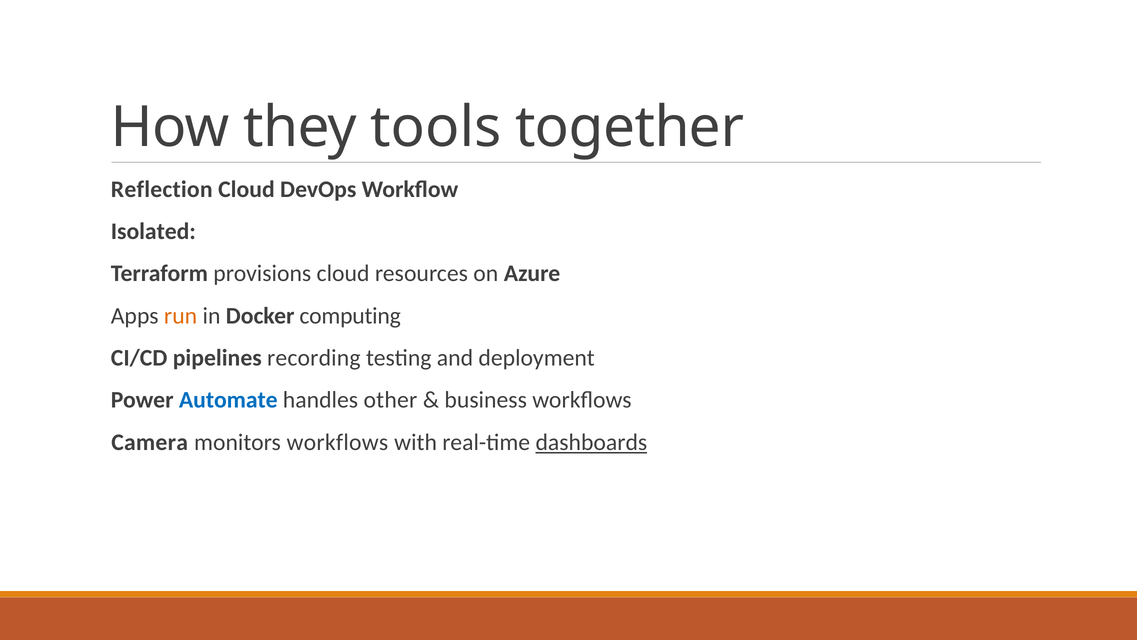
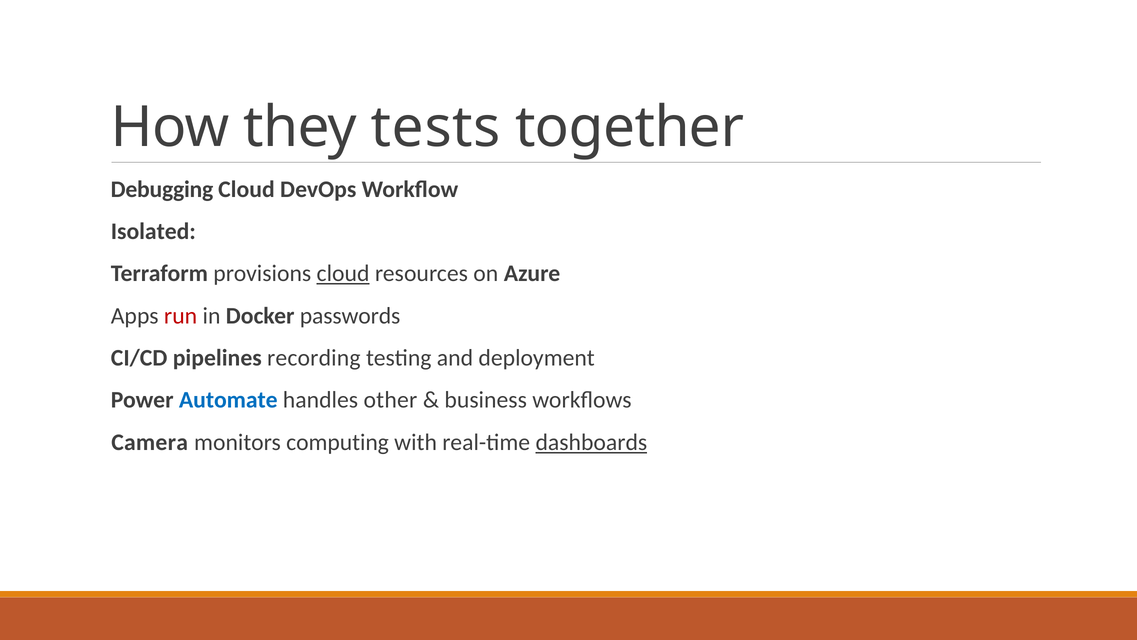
tools: tools -> tests
Reflection: Reflection -> Debugging
cloud at (343, 273) underline: none -> present
run colour: orange -> red
computing: computing -> passwords
monitors workflows: workflows -> computing
